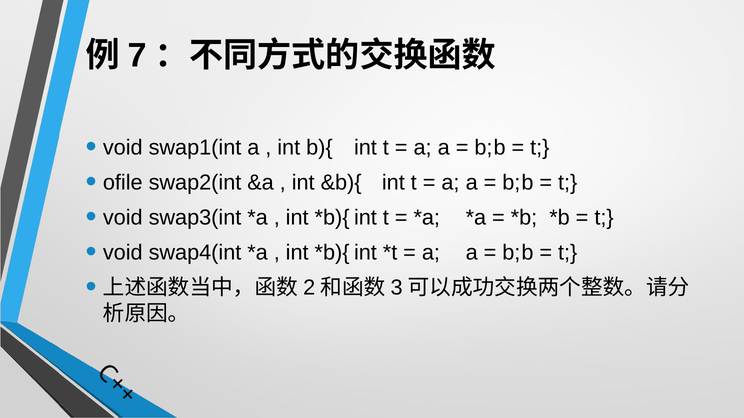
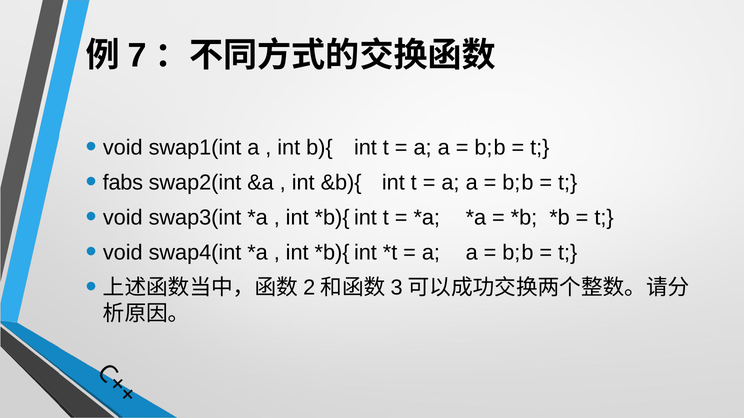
ofile: ofile -> fabs
